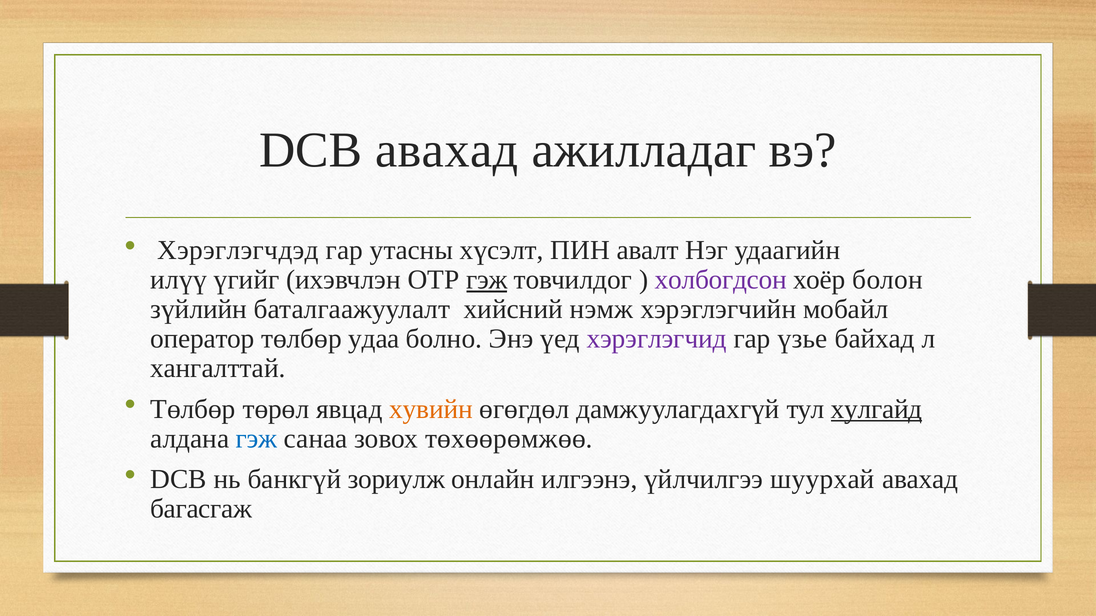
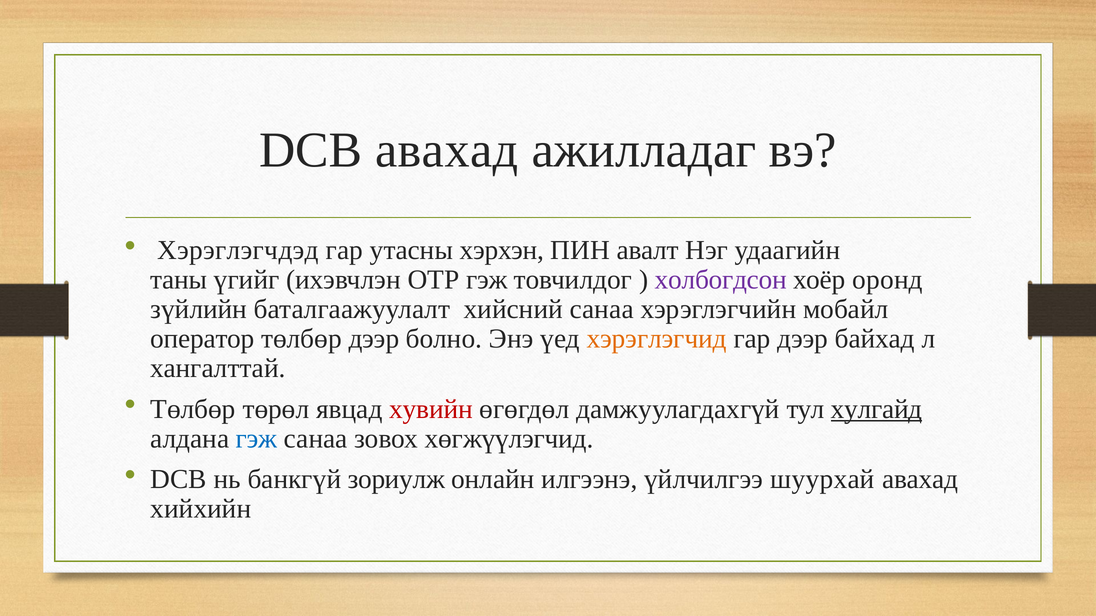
хүсэлт: хүсэлт -> хэрхэн
илүү: илүү -> таны
гэж at (487, 280) underline: present -> none
болон: болон -> оронд
хийсний нэмж: нэмж -> санаа
төлбөр удаа: удаа -> дээр
хэрэглэгчид colour: purple -> orange
гар үзье: үзье -> дээр
хувийн colour: orange -> red
төхөөрөмжөө: төхөөрөмжөө -> хөгжүүлэгчид
багасгаж: багасгаж -> хийхийн
